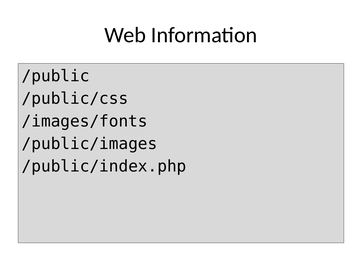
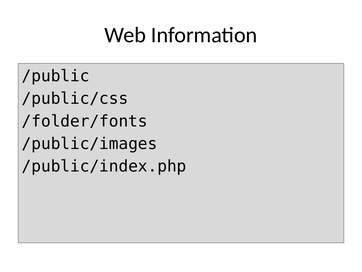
/images/fonts: /images/fonts -> /folder/fonts
